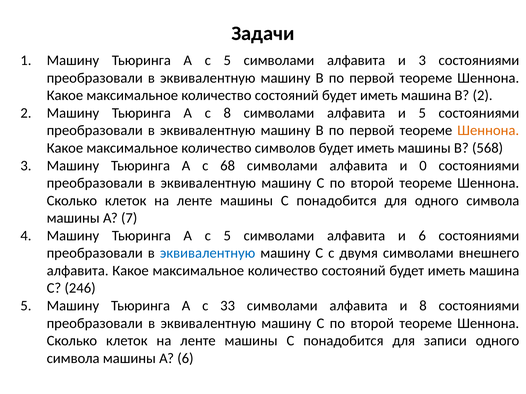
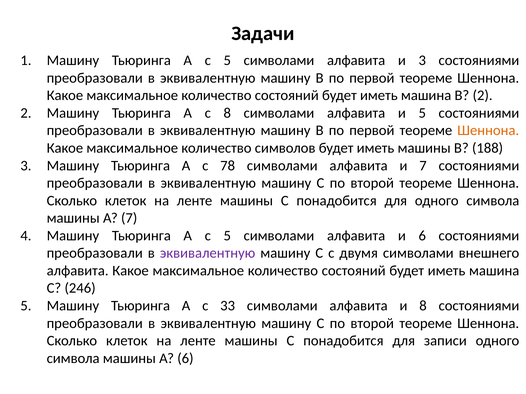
568: 568 -> 188
68: 68 -> 78
и 0: 0 -> 7
эквивалентную at (208, 253) colour: blue -> purple
